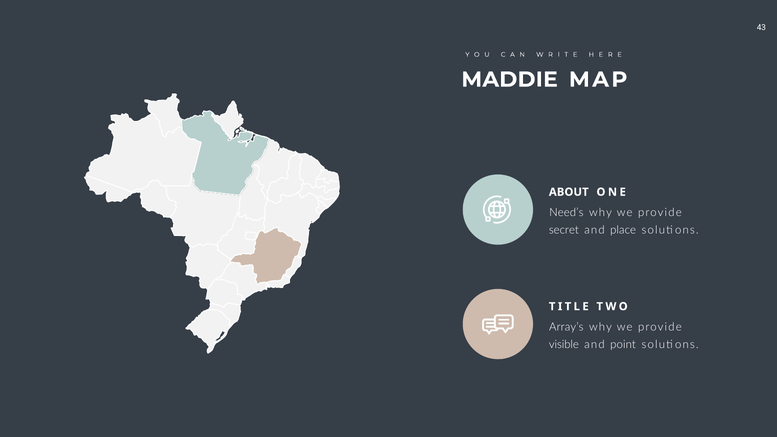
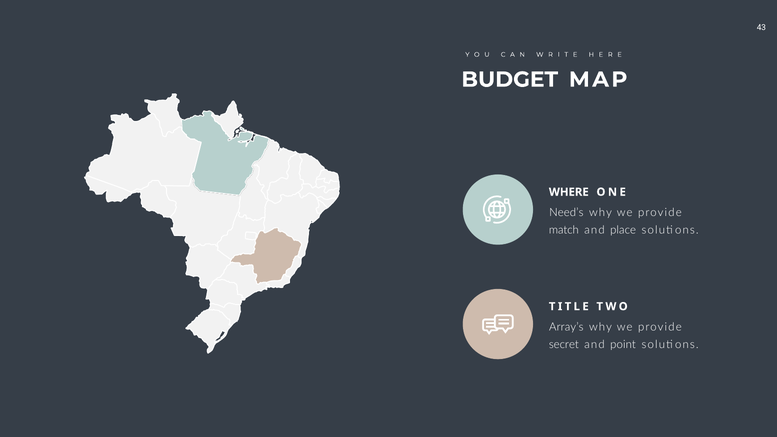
MADDIE: MADDIE -> BUDGET
ABOUT: ABOUT -> WHERE
secret: secret -> match
visible: visible -> secret
